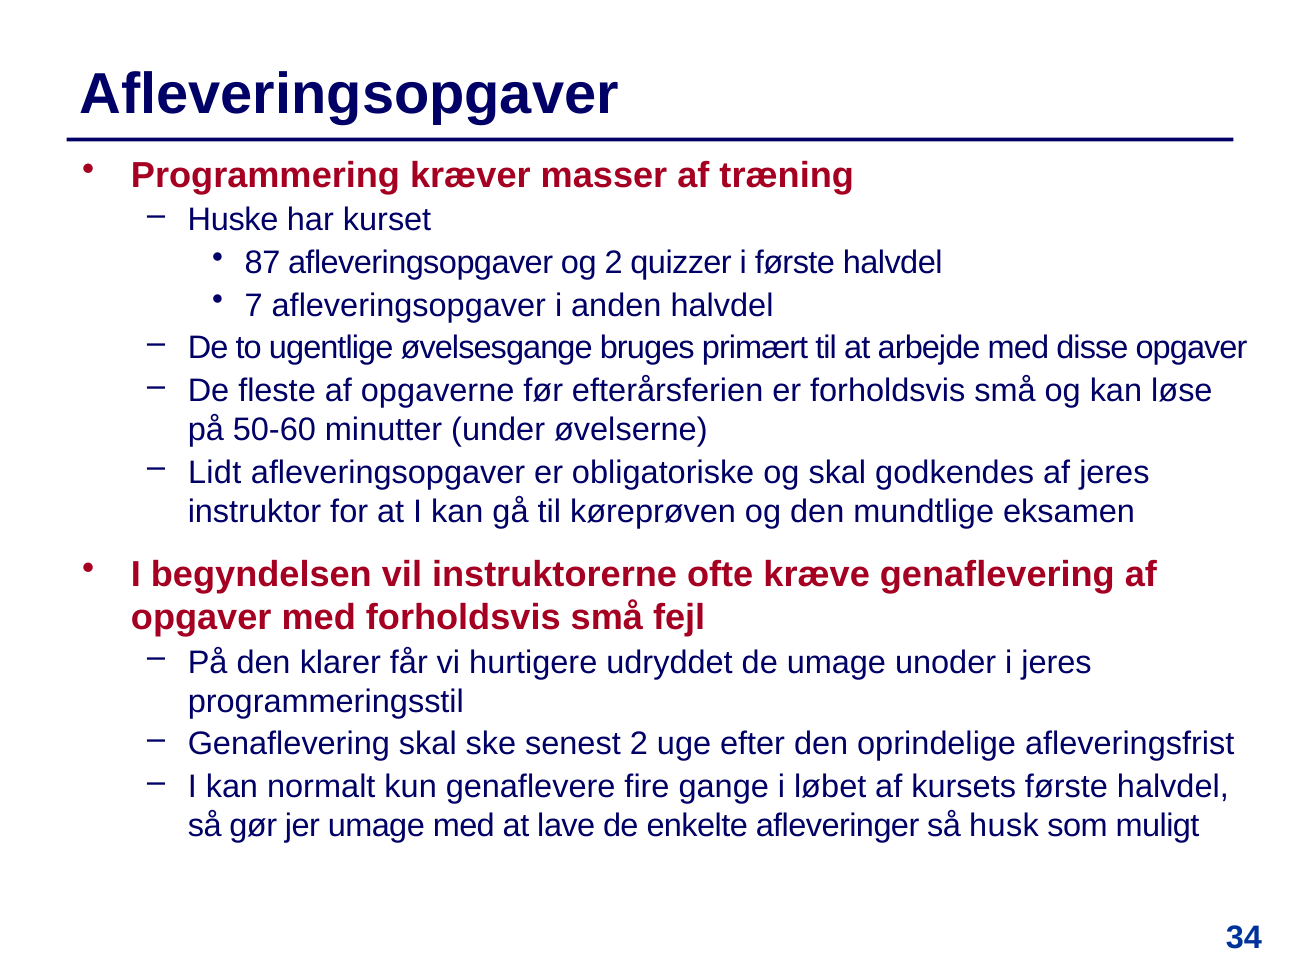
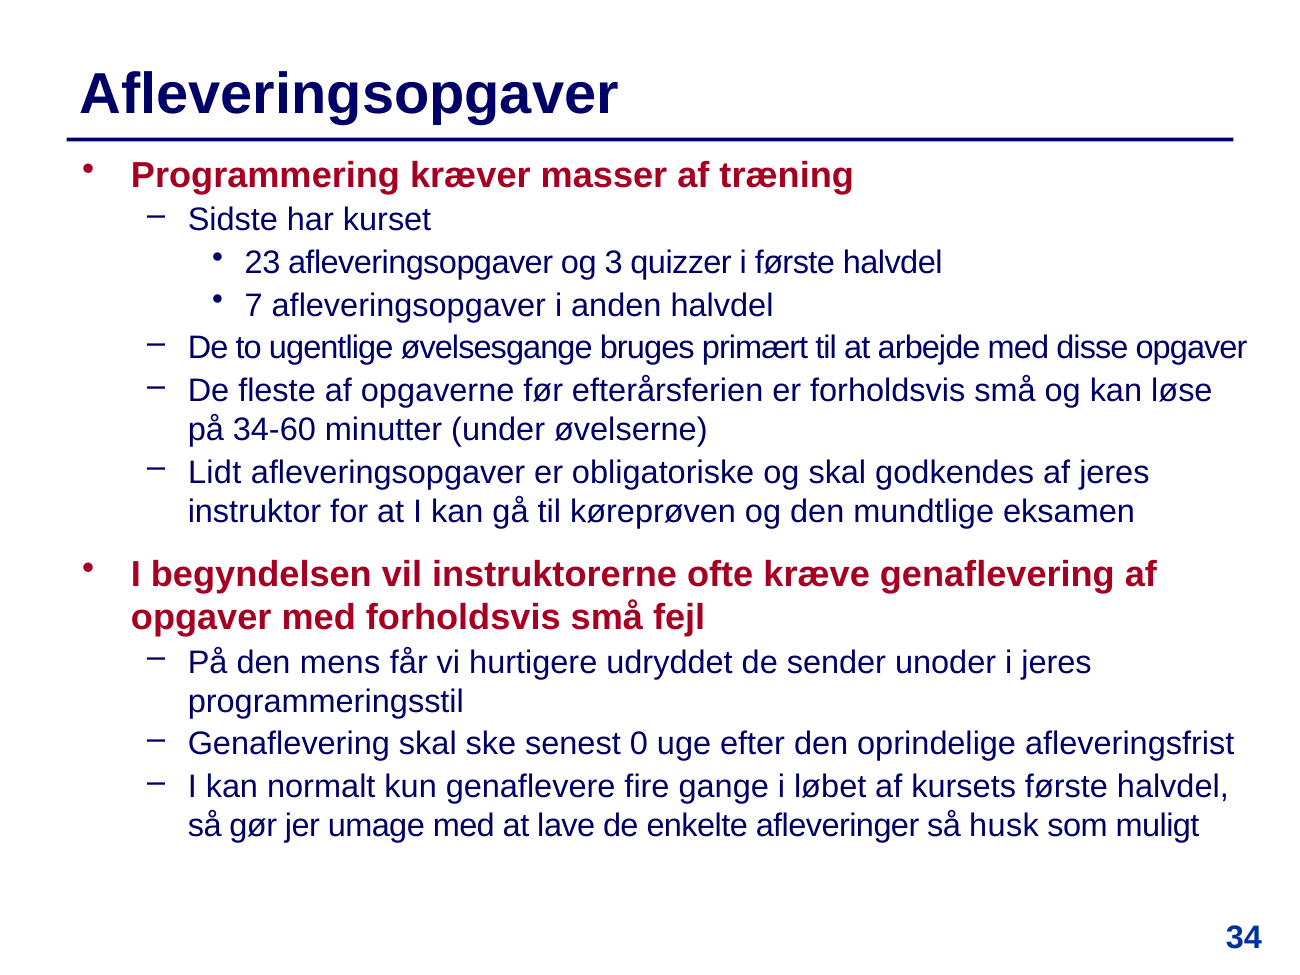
Huske: Huske -> Sidste
87: 87 -> 23
og 2: 2 -> 3
50-60: 50-60 -> 34-60
klarer: klarer -> mens
de umage: umage -> sender
senest 2: 2 -> 0
